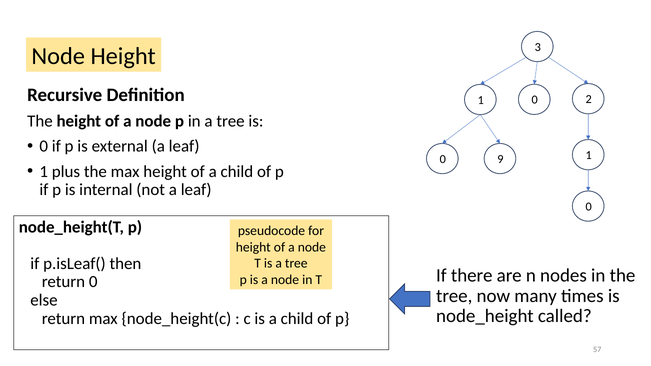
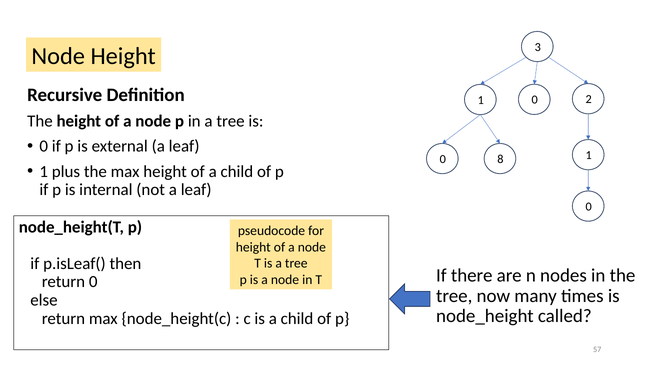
9: 9 -> 8
